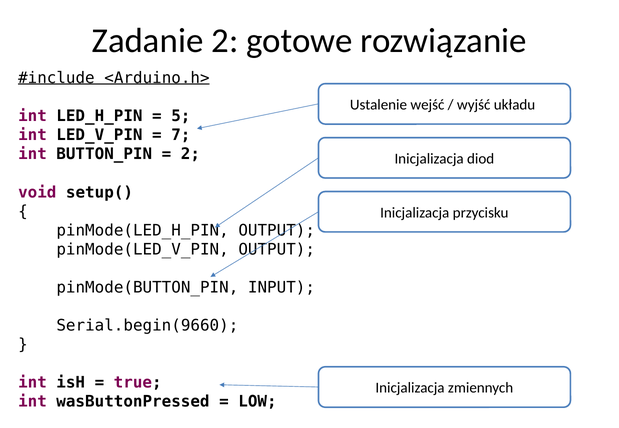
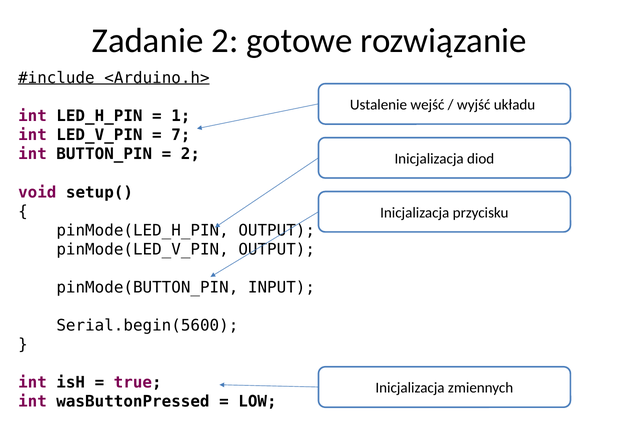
5: 5 -> 1
Serial.begin(9660: Serial.begin(9660 -> Serial.begin(5600
